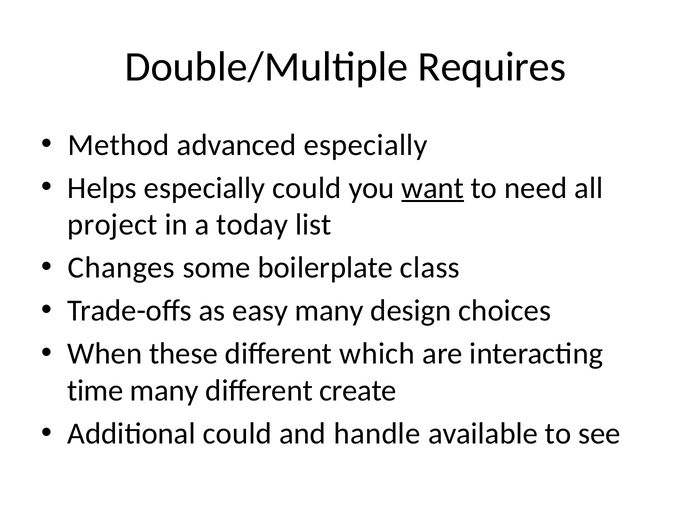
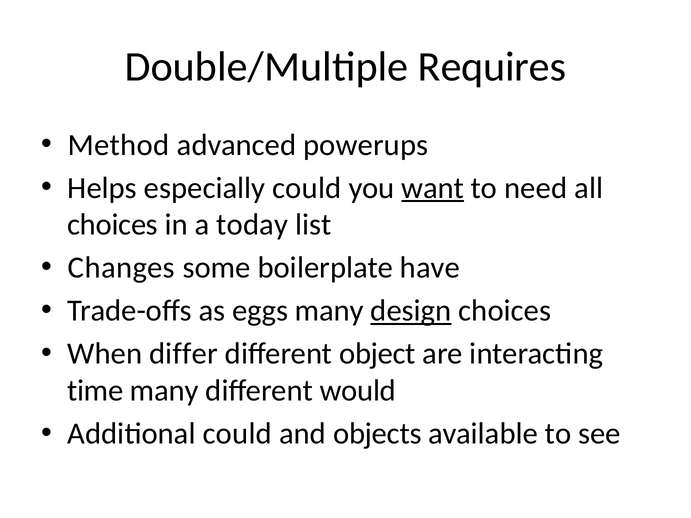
advanced especially: especially -> powerups
project at (112, 225): project -> choices
class: class -> have
easy: easy -> eggs
design underline: none -> present
these: these -> differ
which: which -> object
create: create -> would
handle: handle -> objects
